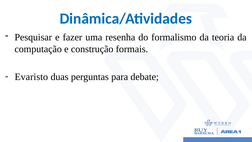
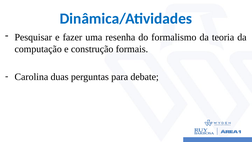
Evaristo: Evaristo -> Carolina
